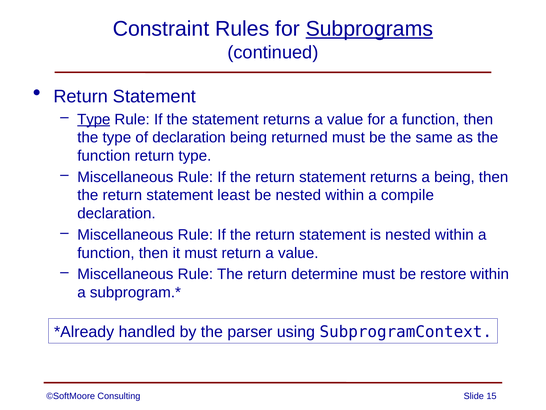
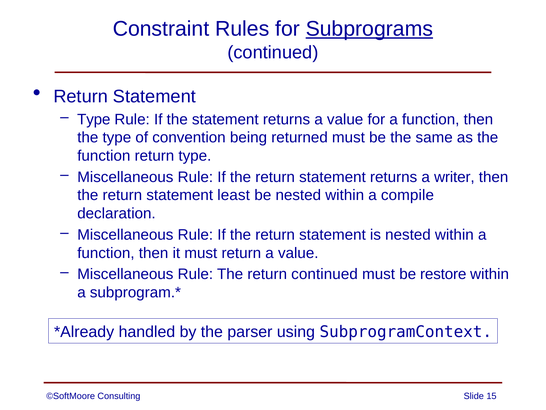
Type at (94, 119) underline: present -> none
of declaration: declaration -> convention
a being: being -> writer
return determine: determine -> continued
